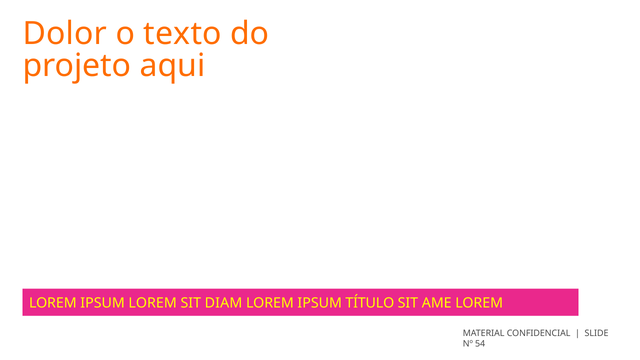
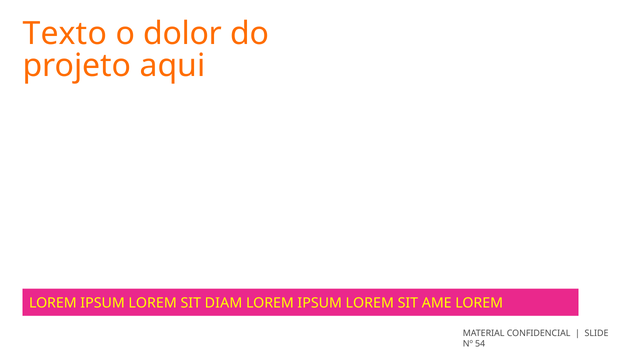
Dolor: Dolor -> Texto
texto: texto -> dolor
TÍTULO at (370, 303): TÍTULO -> LOREM
